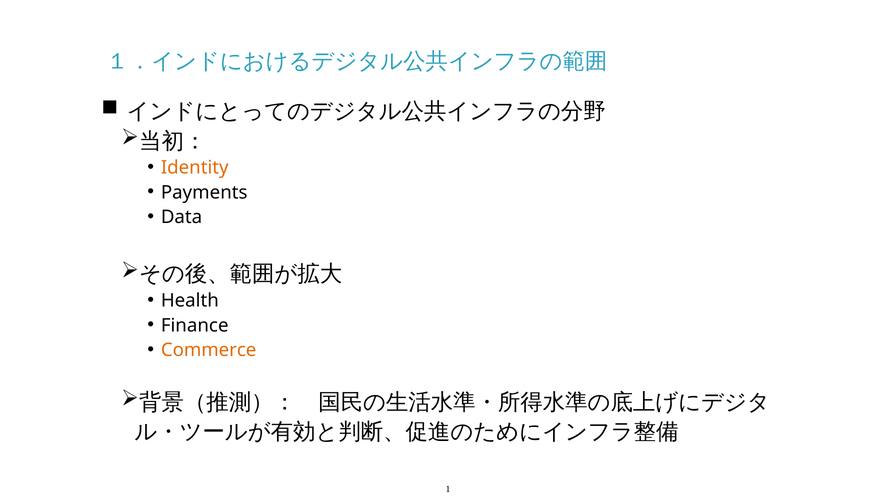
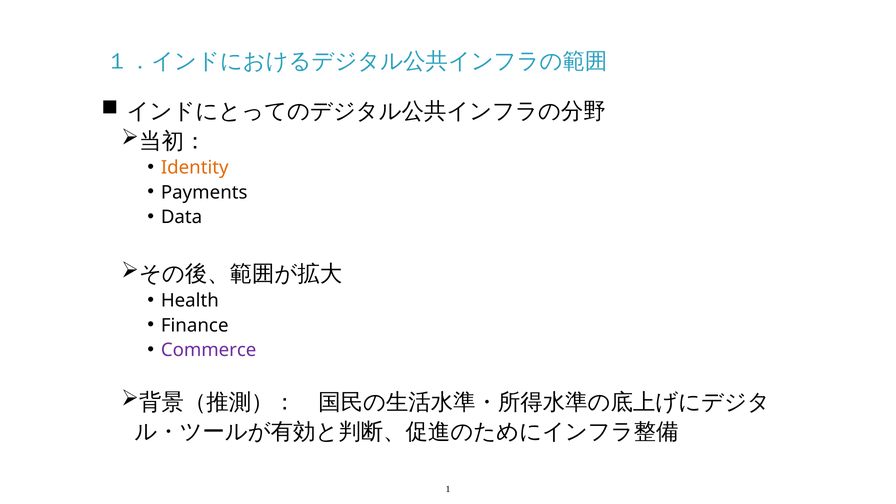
Commerce colour: orange -> purple
